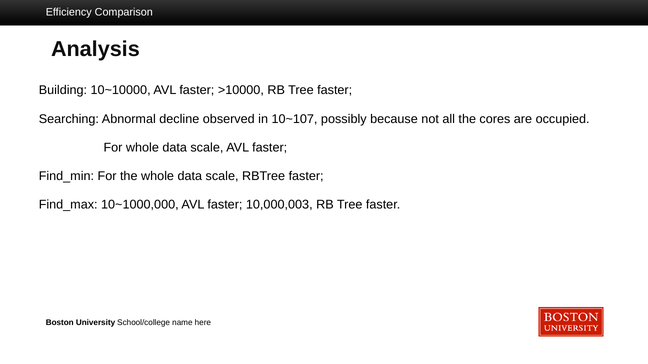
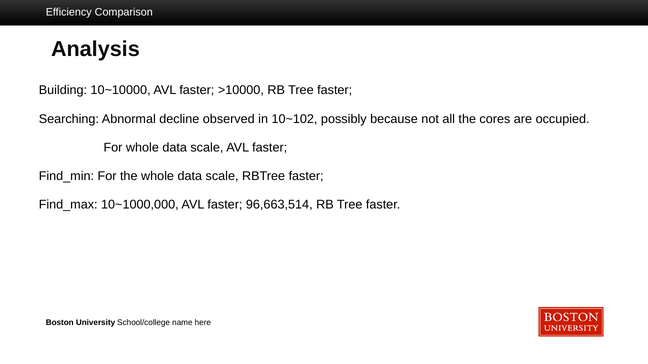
10~107: 10~107 -> 10~102
10,000,003: 10,000,003 -> 96,663,514
